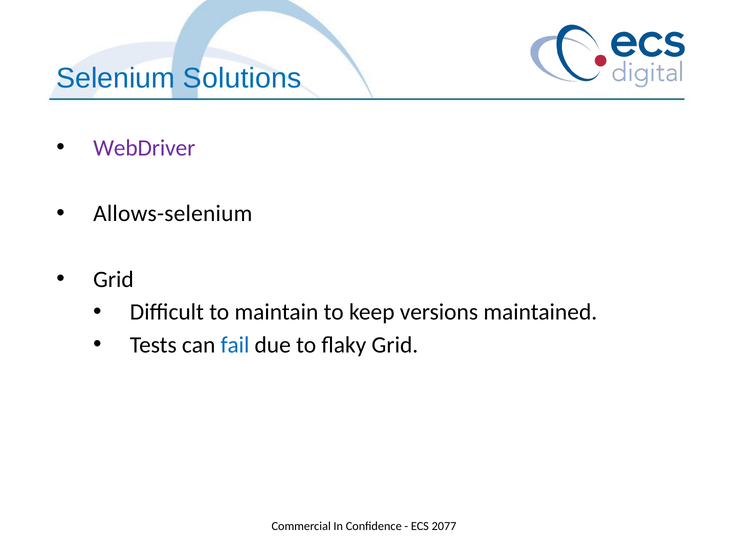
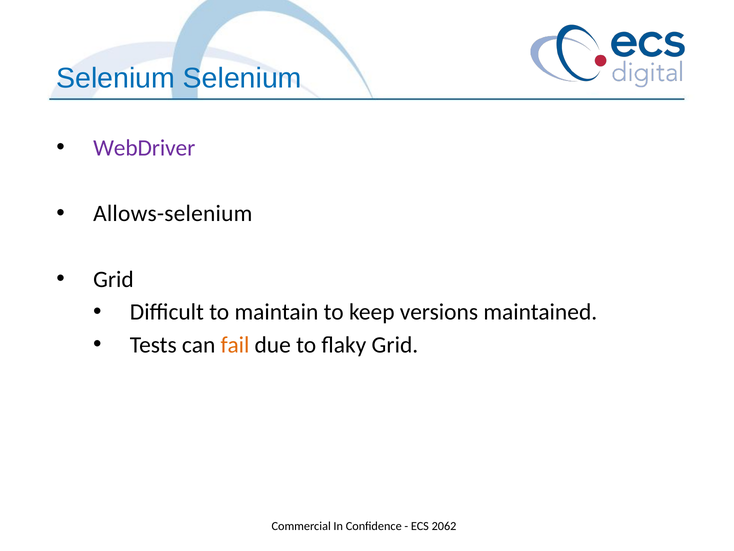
Selenium Solutions: Solutions -> Selenium
fail colour: blue -> orange
2077: 2077 -> 2062
